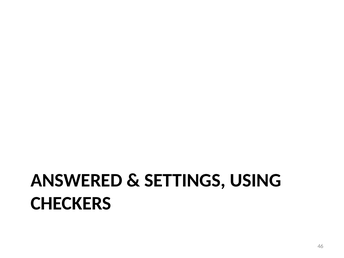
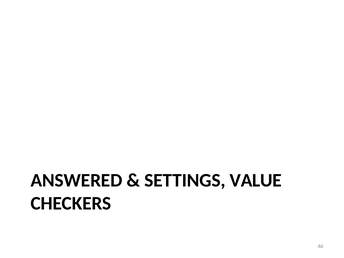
USING: USING -> VALUE
